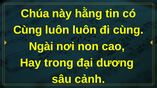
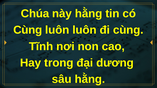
Ngài: Ngài -> Tĩnh
sâu cảnh: cảnh -> hằng
